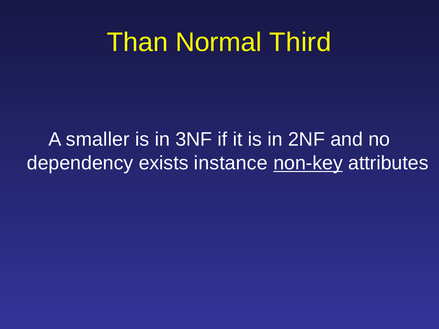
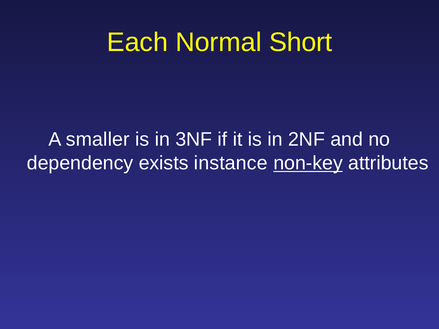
Than: Than -> Each
Third: Third -> Short
